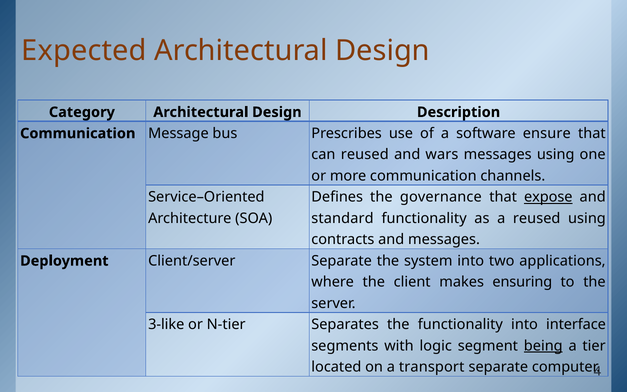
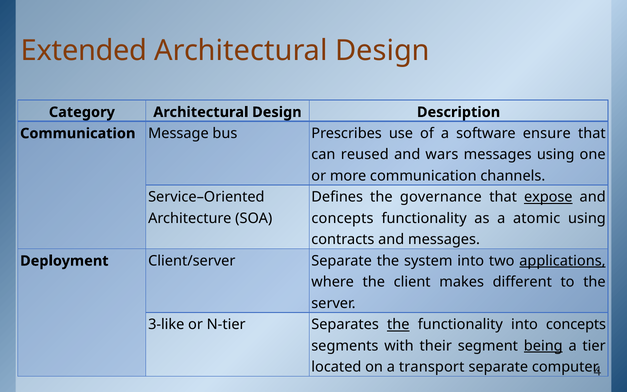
Expected: Expected -> Extended
standard at (343, 218): standard -> concepts
a reused: reused -> atomic
applications underline: none -> present
ensuring: ensuring -> different
the at (398, 325) underline: none -> present
into interface: interface -> concepts
logic: logic -> their
